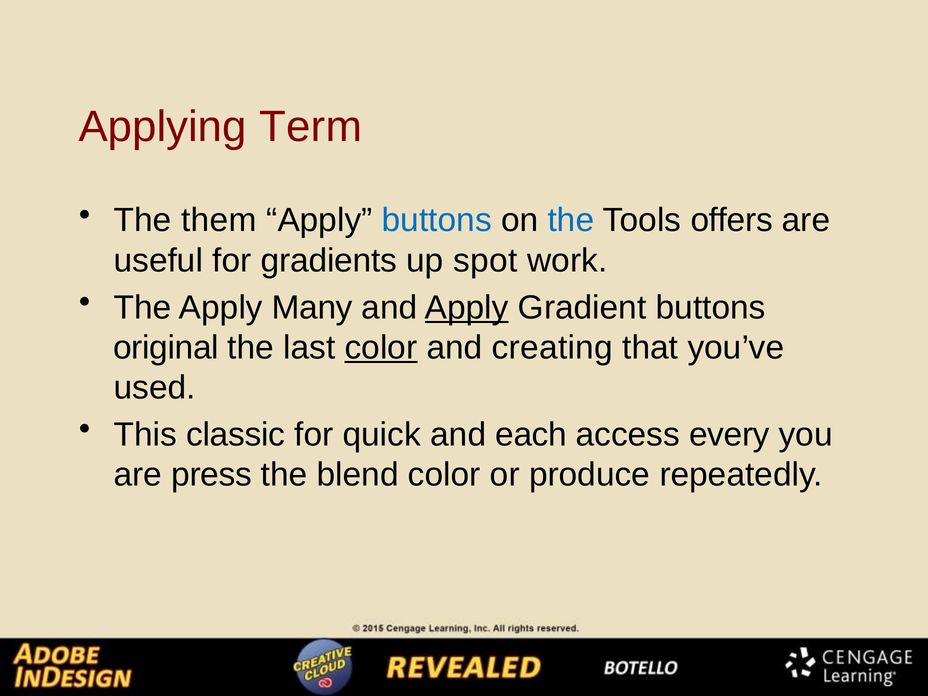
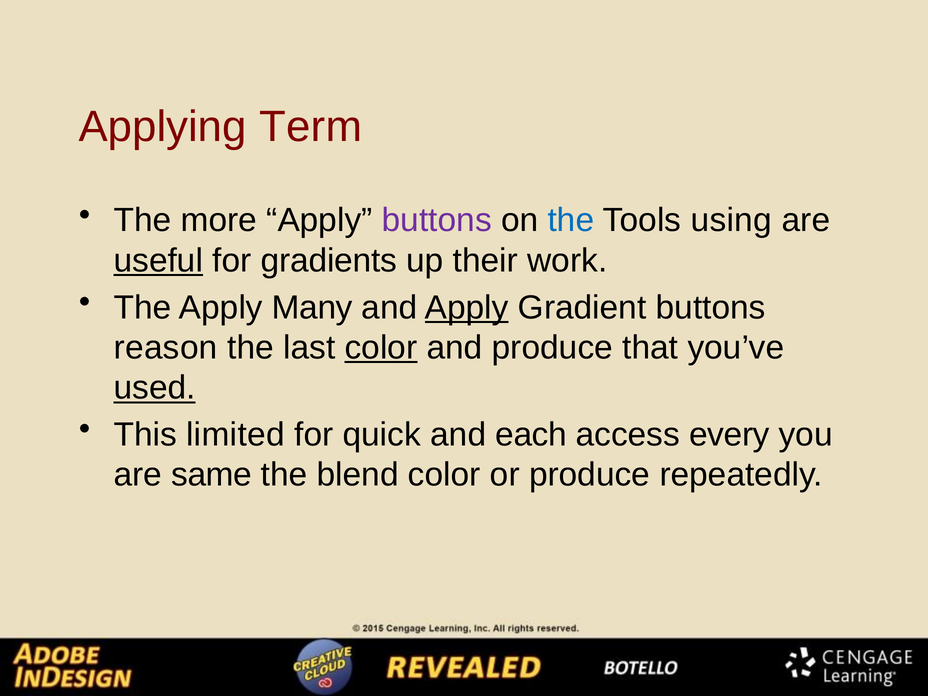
them: them -> more
buttons at (437, 220) colour: blue -> purple
offers: offers -> using
useful underline: none -> present
spot: spot -> their
original: original -> reason
and creating: creating -> produce
used underline: none -> present
classic: classic -> limited
press: press -> same
